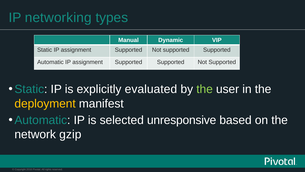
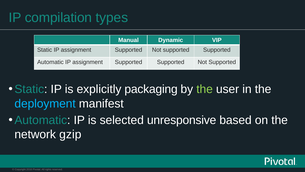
networking: networking -> compilation
evaluated: evaluated -> packaging
deployment colour: yellow -> light blue
